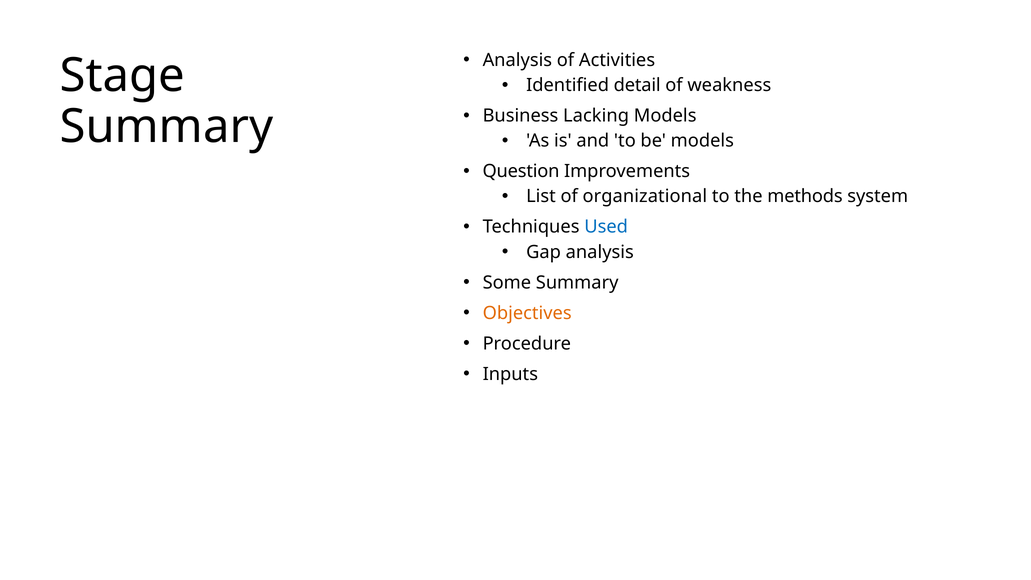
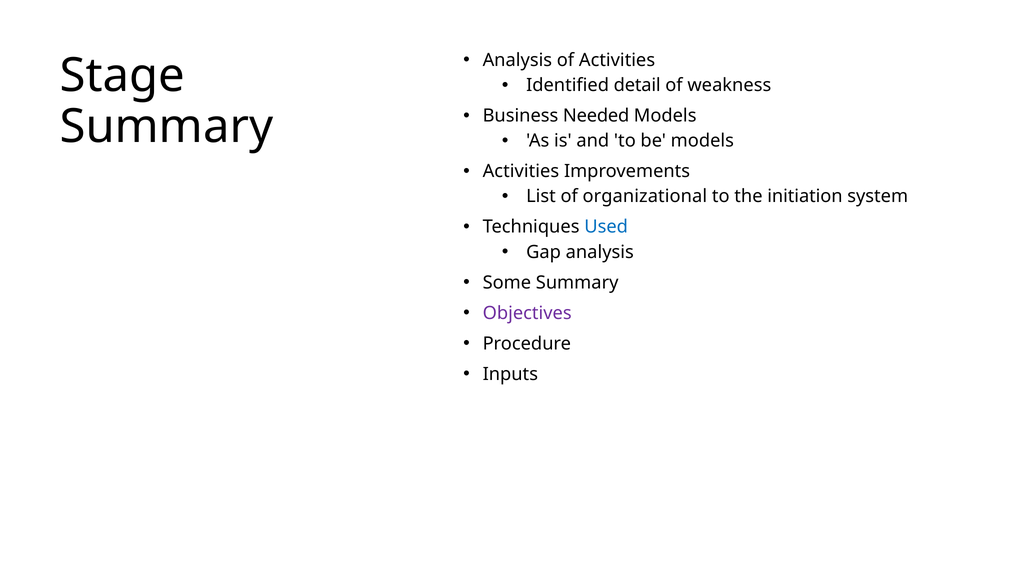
Lacking: Lacking -> Needed
Question at (521, 171): Question -> Activities
methods: methods -> initiation
Objectives colour: orange -> purple
